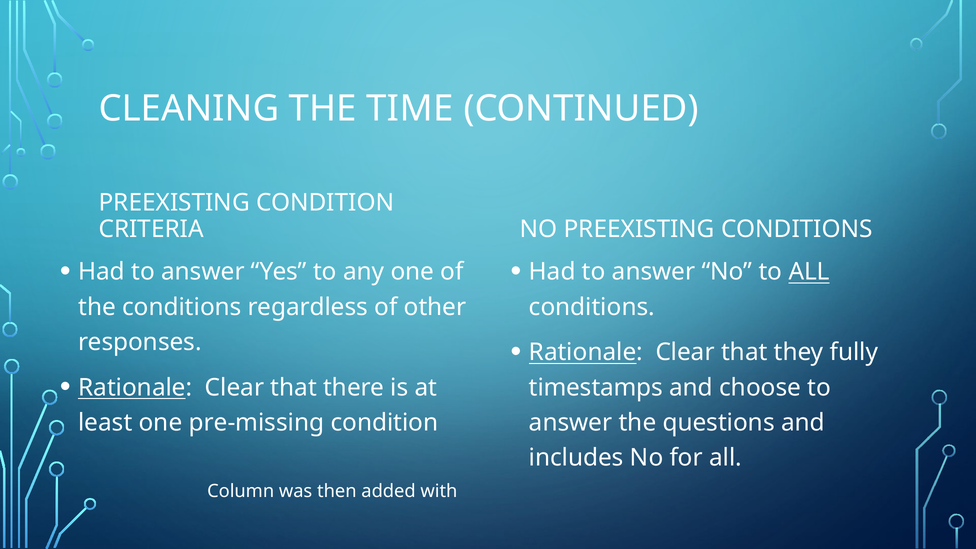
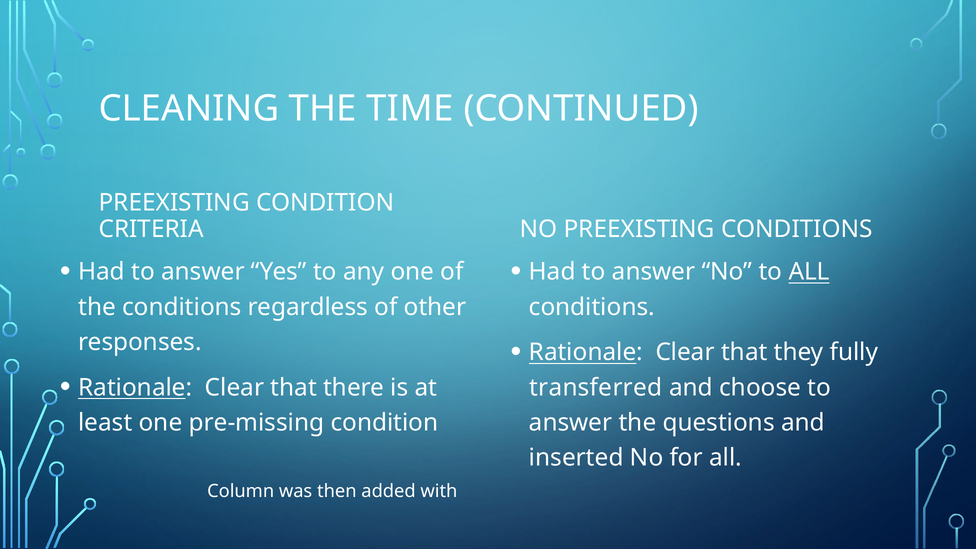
timestamps: timestamps -> transferred
includes: includes -> inserted
